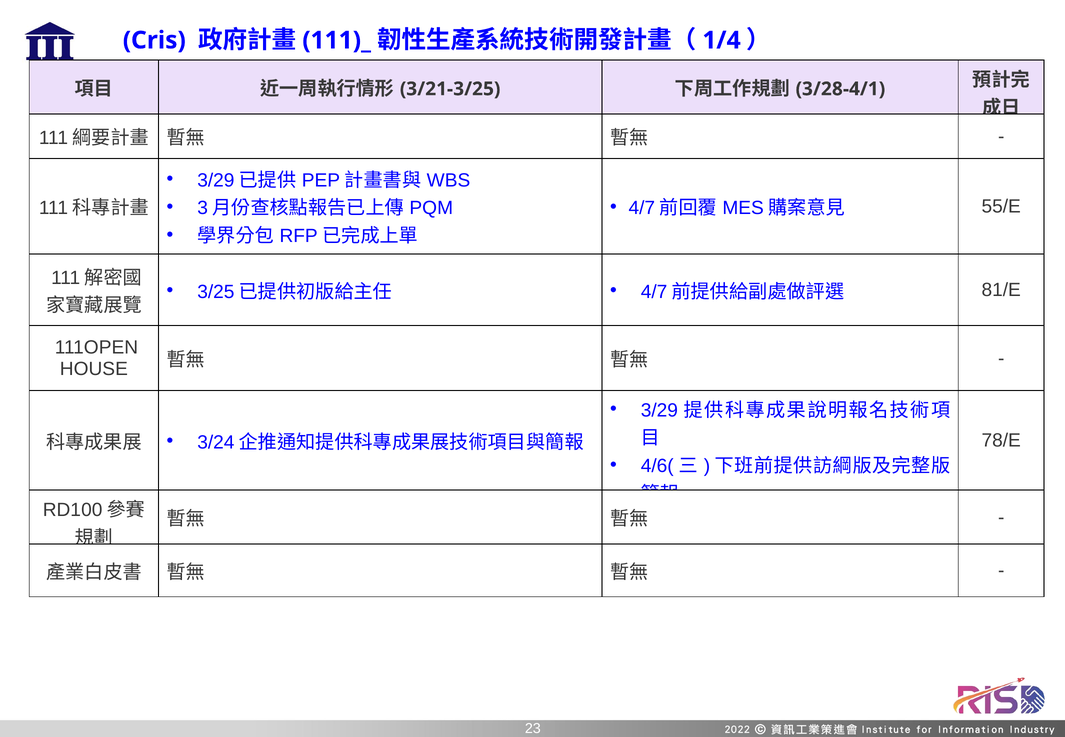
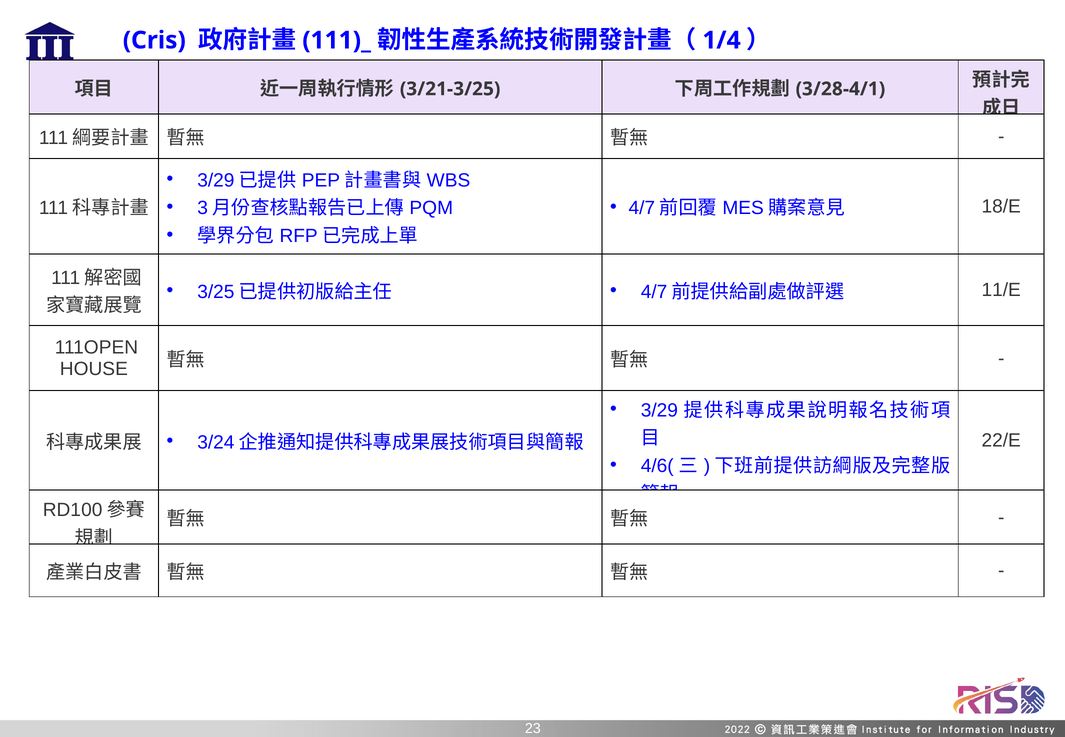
55/E: 55/E -> 18/E
81/E: 81/E -> 11/E
78/E: 78/E -> 22/E
